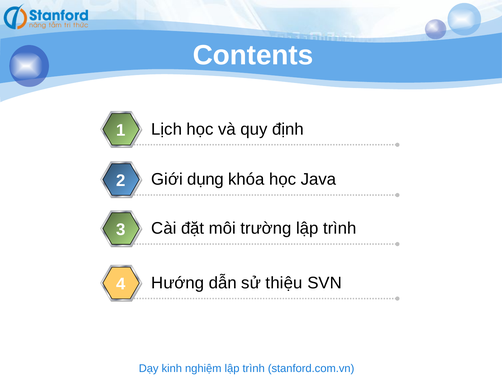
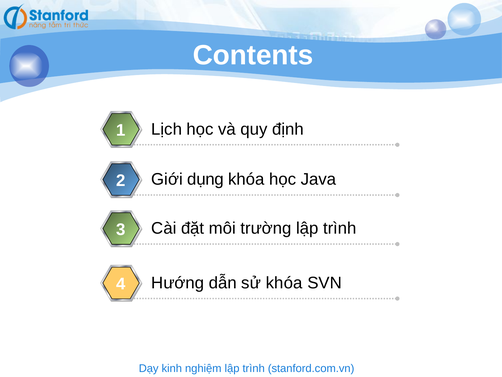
sử thiệu: thiệu -> khóa
